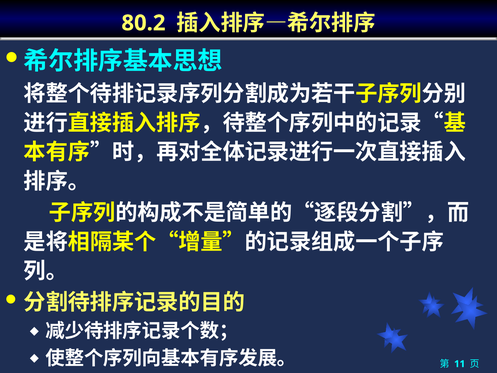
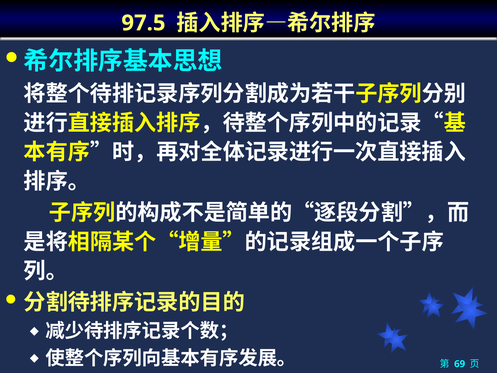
80.2: 80.2 -> 97.5
11: 11 -> 69
